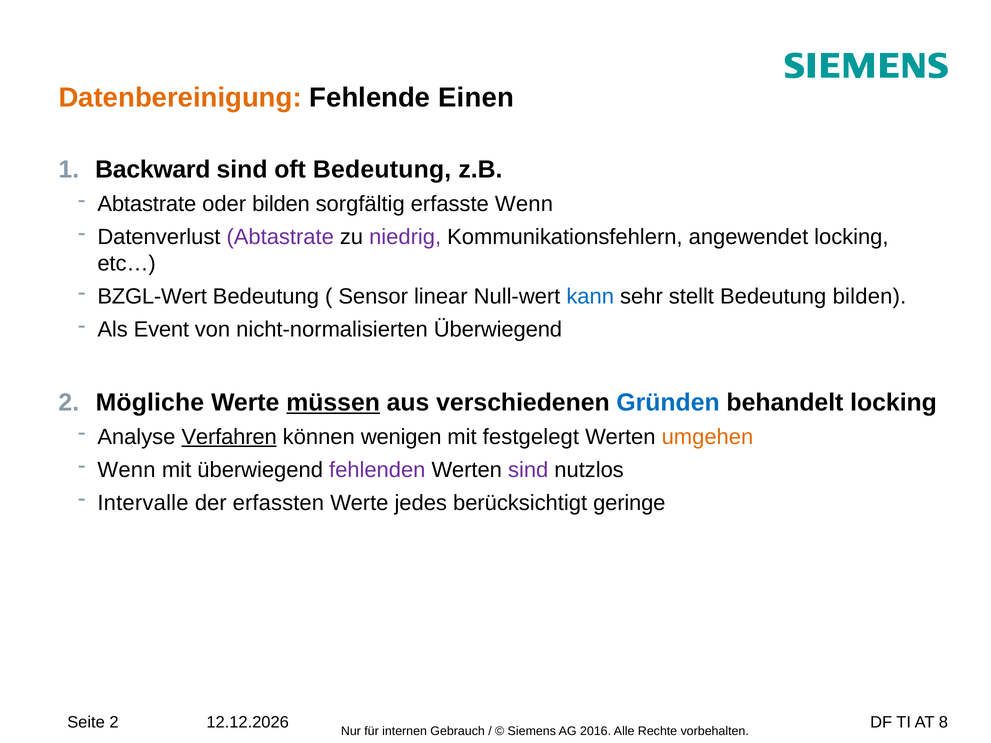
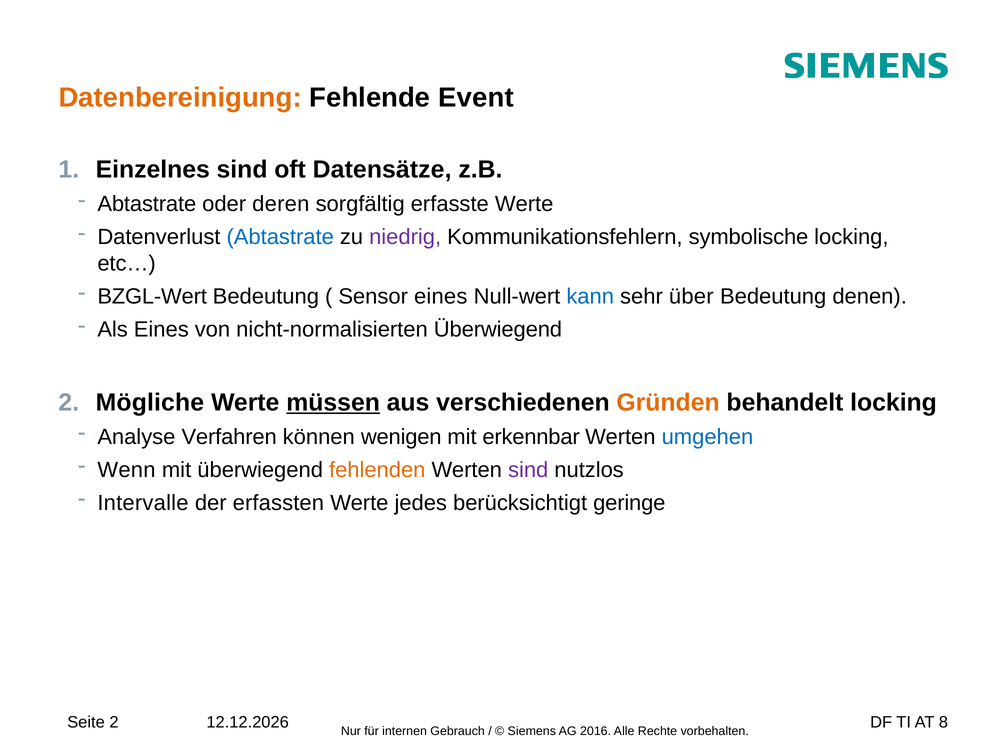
Einen: Einen -> Event
Backward: Backward -> Einzelnes
oft Bedeutung: Bedeutung -> Datensätze
oder bilden: bilden -> deren
erfasste Wenn: Wenn -> Werte
Abtastrate at (280, 237) colour: purple -> blue
angewendet: angewendet -> symbolische
Sensor linear: linear -> eines
stellt: stellt -> über
Bedeutung bilden: bilden -> denen
Als Event: Event -> Eines
Gründen colour: blue -> orange
Verfahren underline: present -> none
festgelegt: festgelegt -> erkennbar
umgehen colour: orange -> blue
fehlenden colour: purple -> orange
